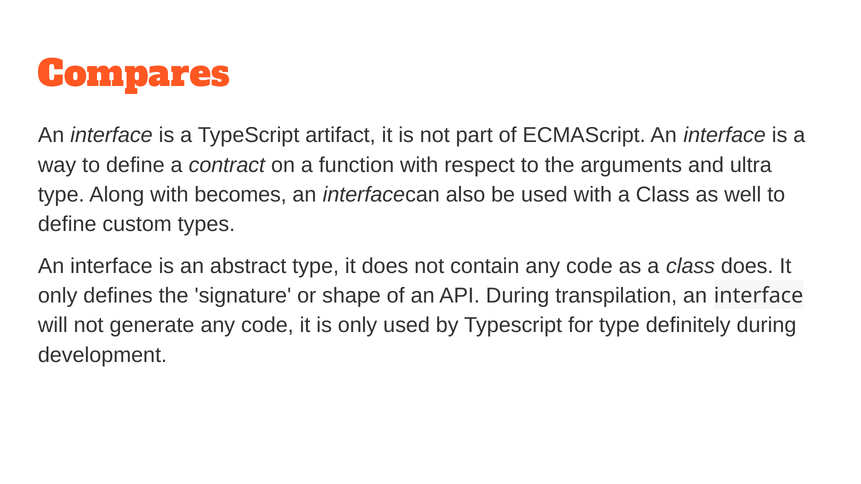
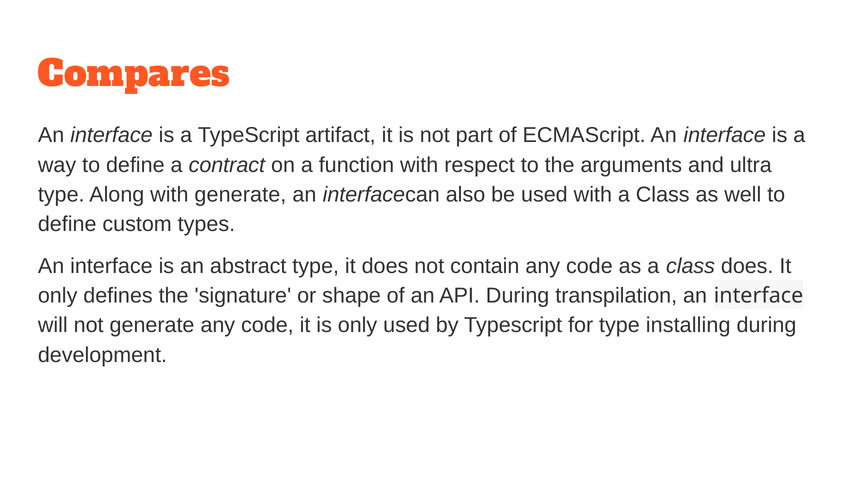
with becomes: becomes -> generate
definitely: definitely -> installing
